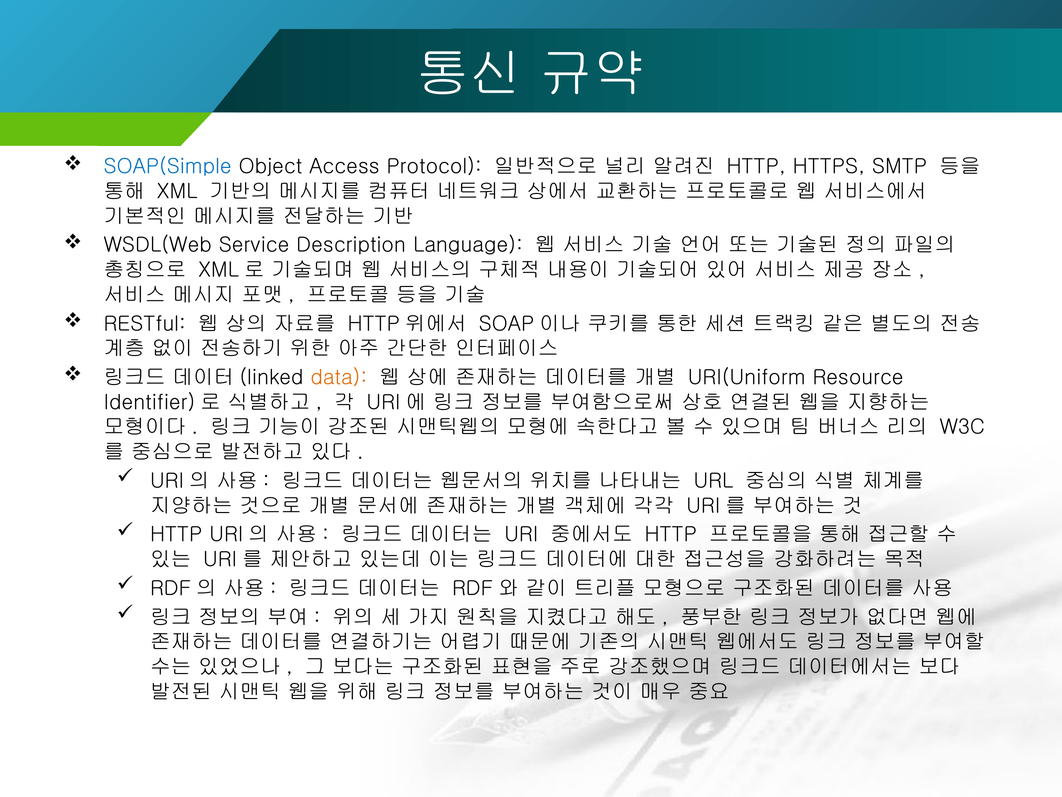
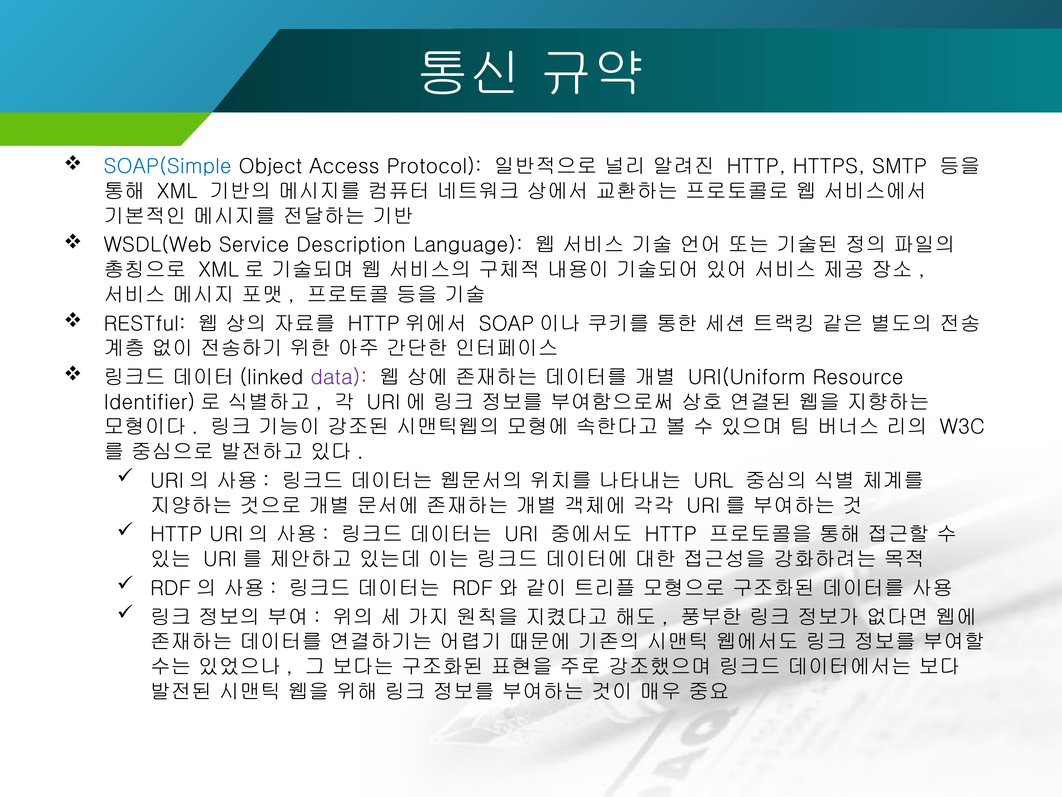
data colour: orange -> purple
